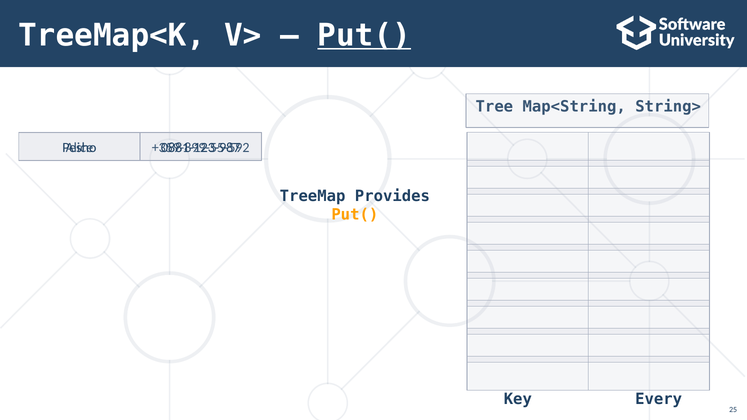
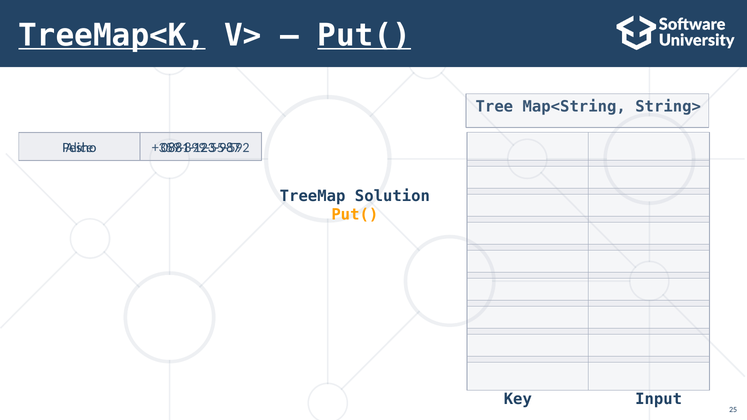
TreeMap<K underline: none -> present
Provides: Provides -> Solution
Every: Every -> Input
